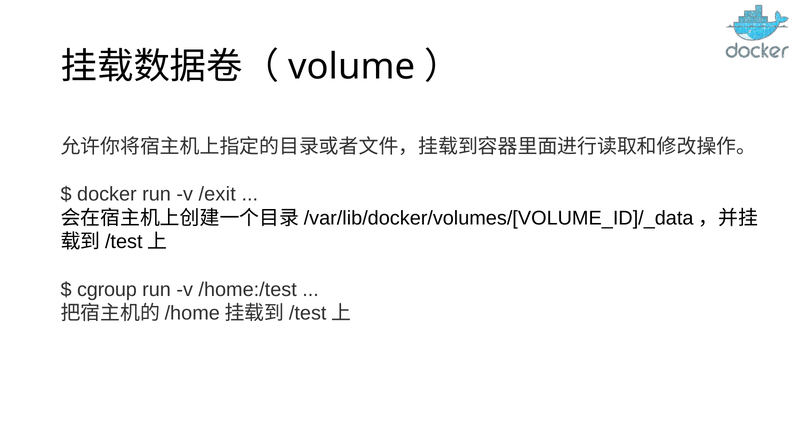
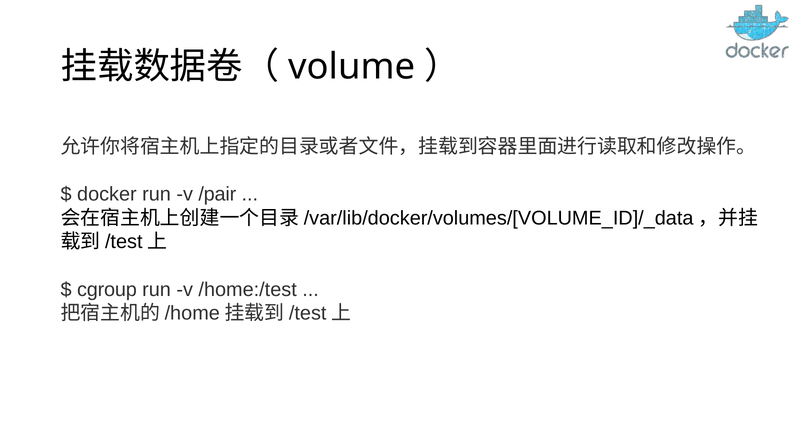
/exit: /exit -> /pair
